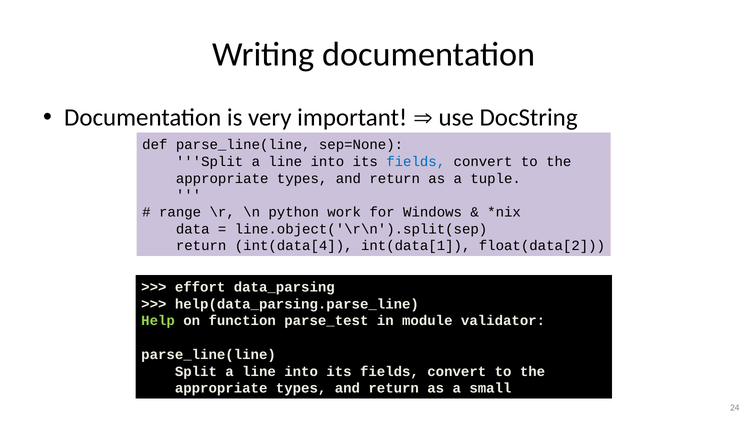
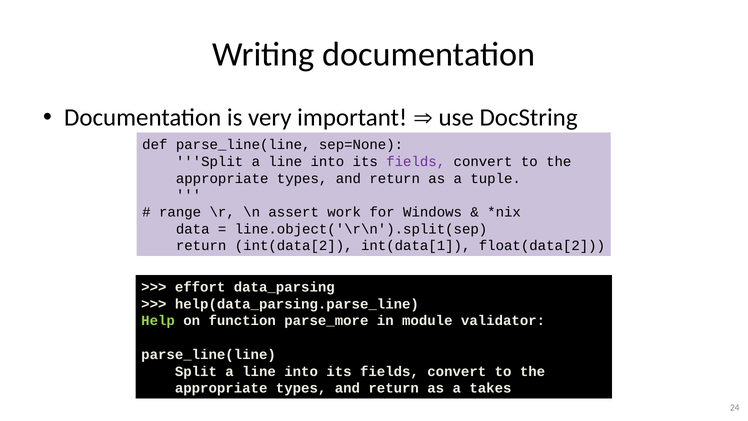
fields at (416, 162) colour: blue -> purple
python: python -> assert
int(data[4: int(data[4 -> int(data[2
parse_test: parse_test -> parse_more
small: small -> takes
